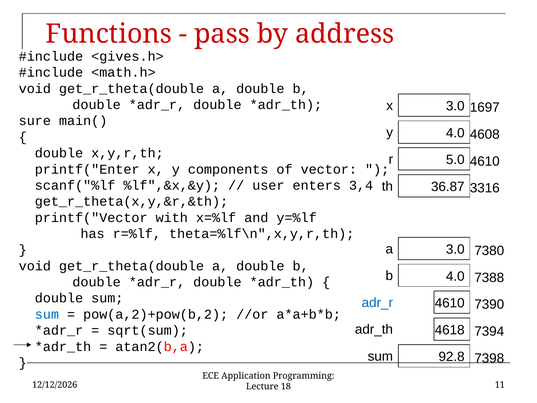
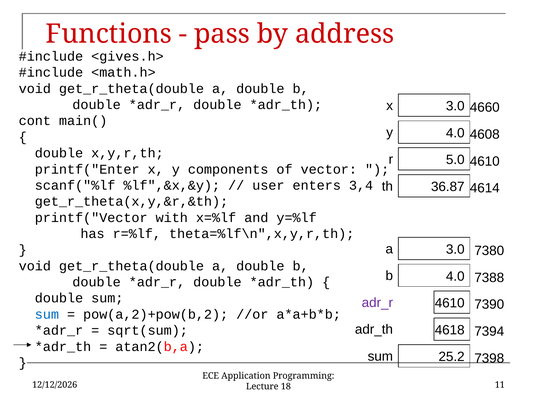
1697: 1697 -> 4660
sure: sure -> cont
3316: 3316 -> 4614
adr_r colour: blue -> purple
92.8: 92.8 -> 25.2
